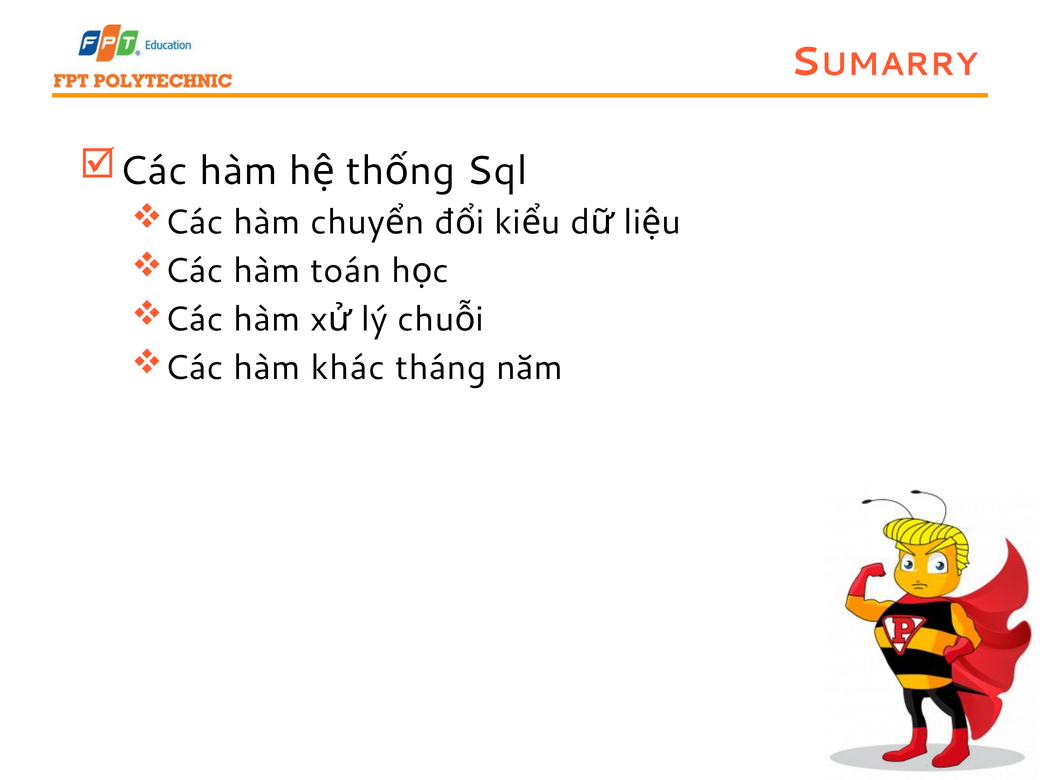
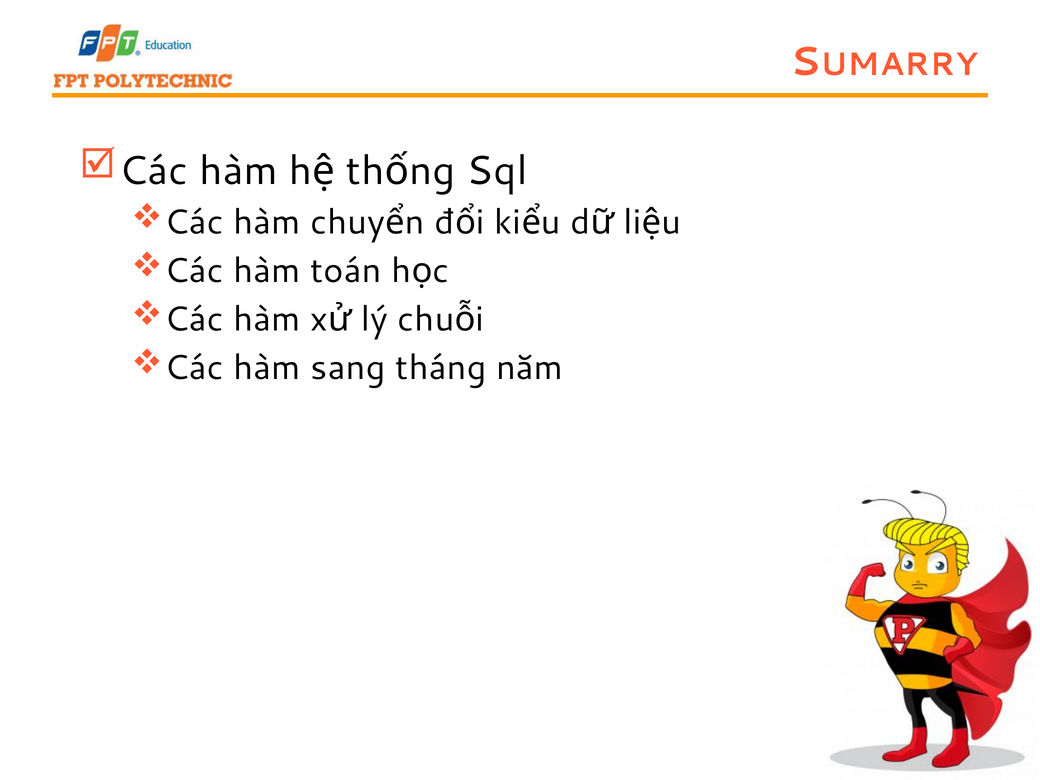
khác: khác -> sang
